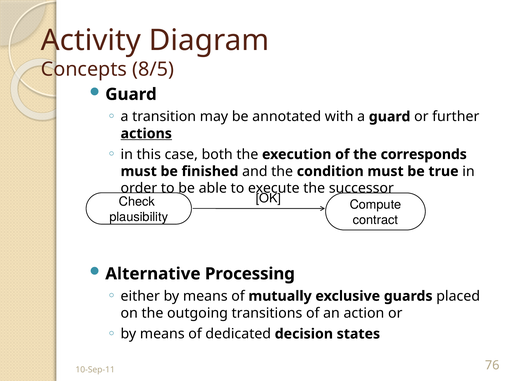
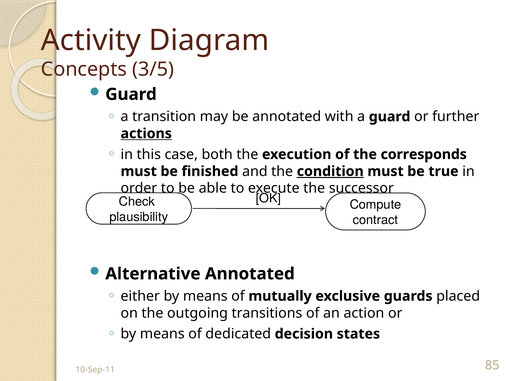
8/5: 8/5 -> 3/5
condition underline: none -> present
Alternative Processing: Processing -> Annotated
76: 76 -> 85
